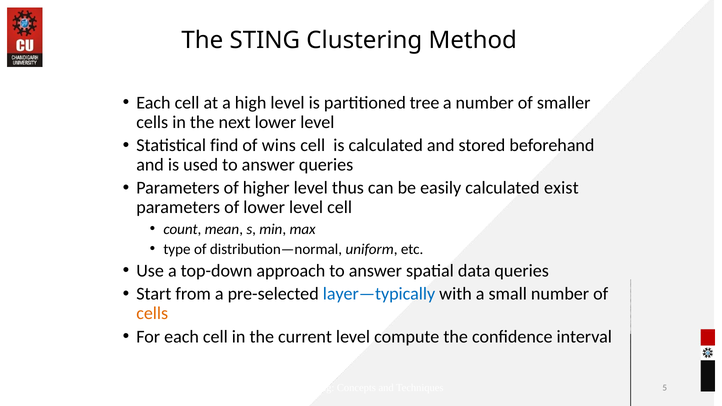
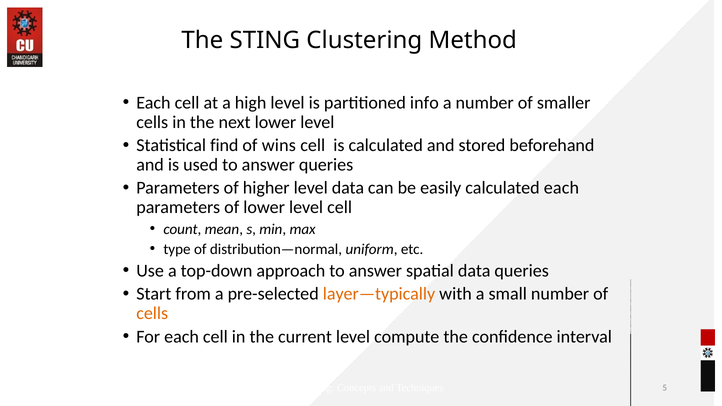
tree: tree -> info
level thus: thus -> data
calculated exist: exist -> each
layer—typically colour: blue -> orange
